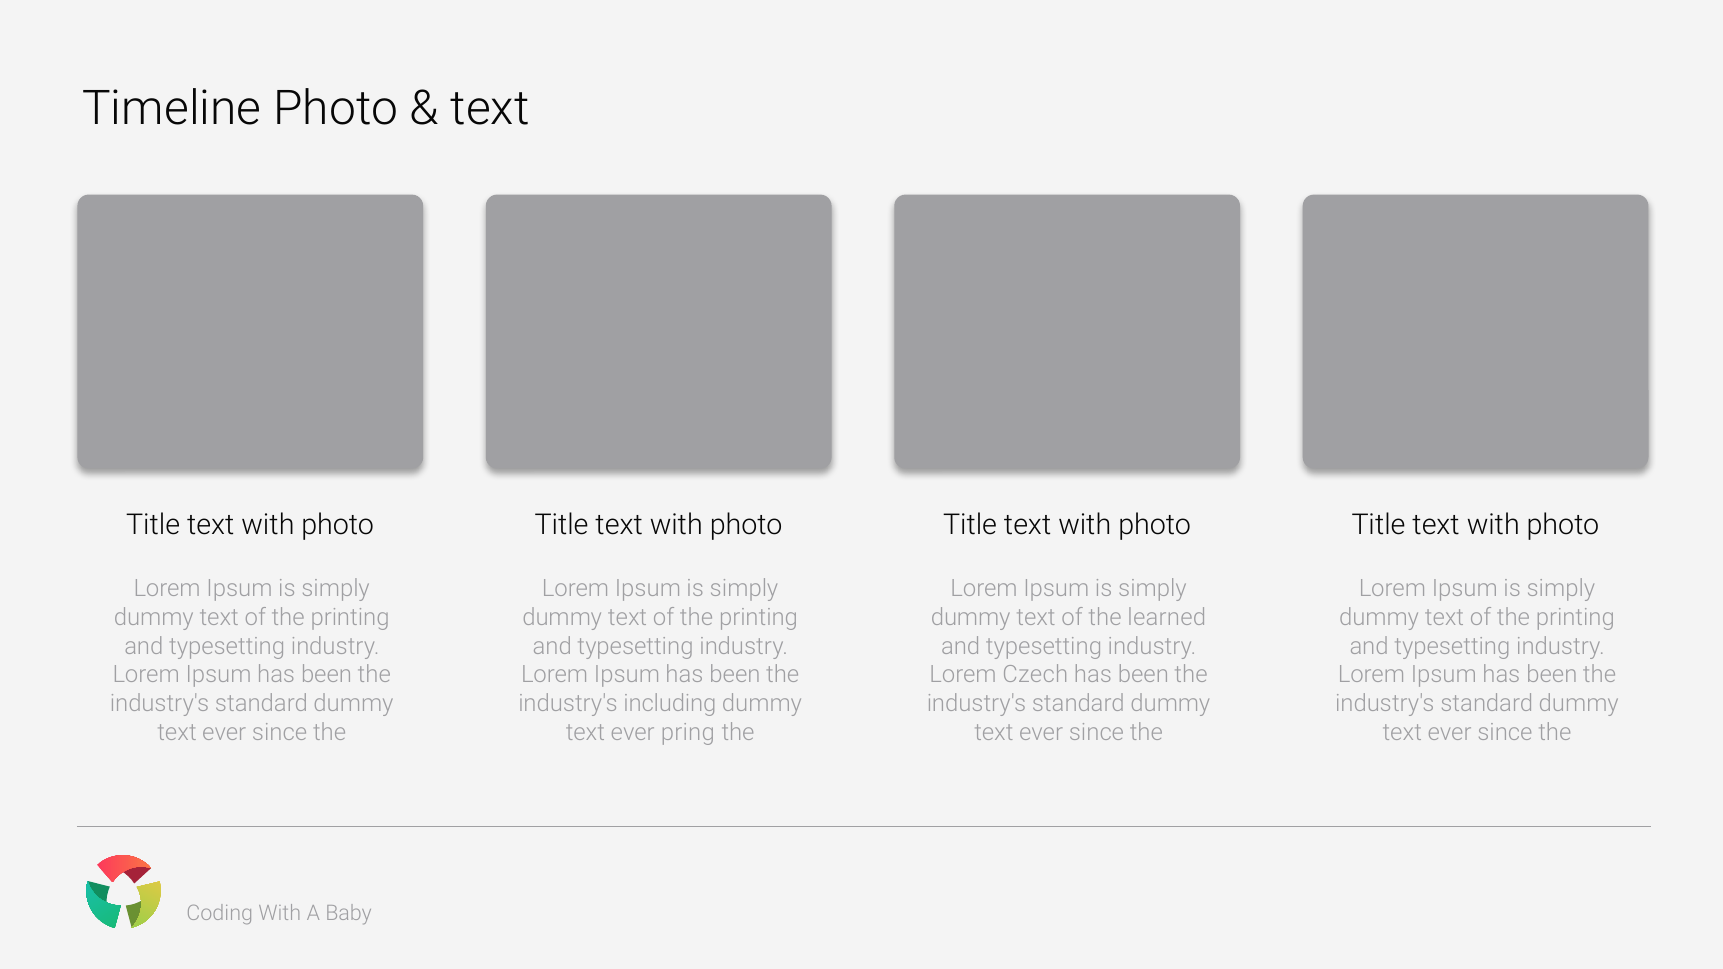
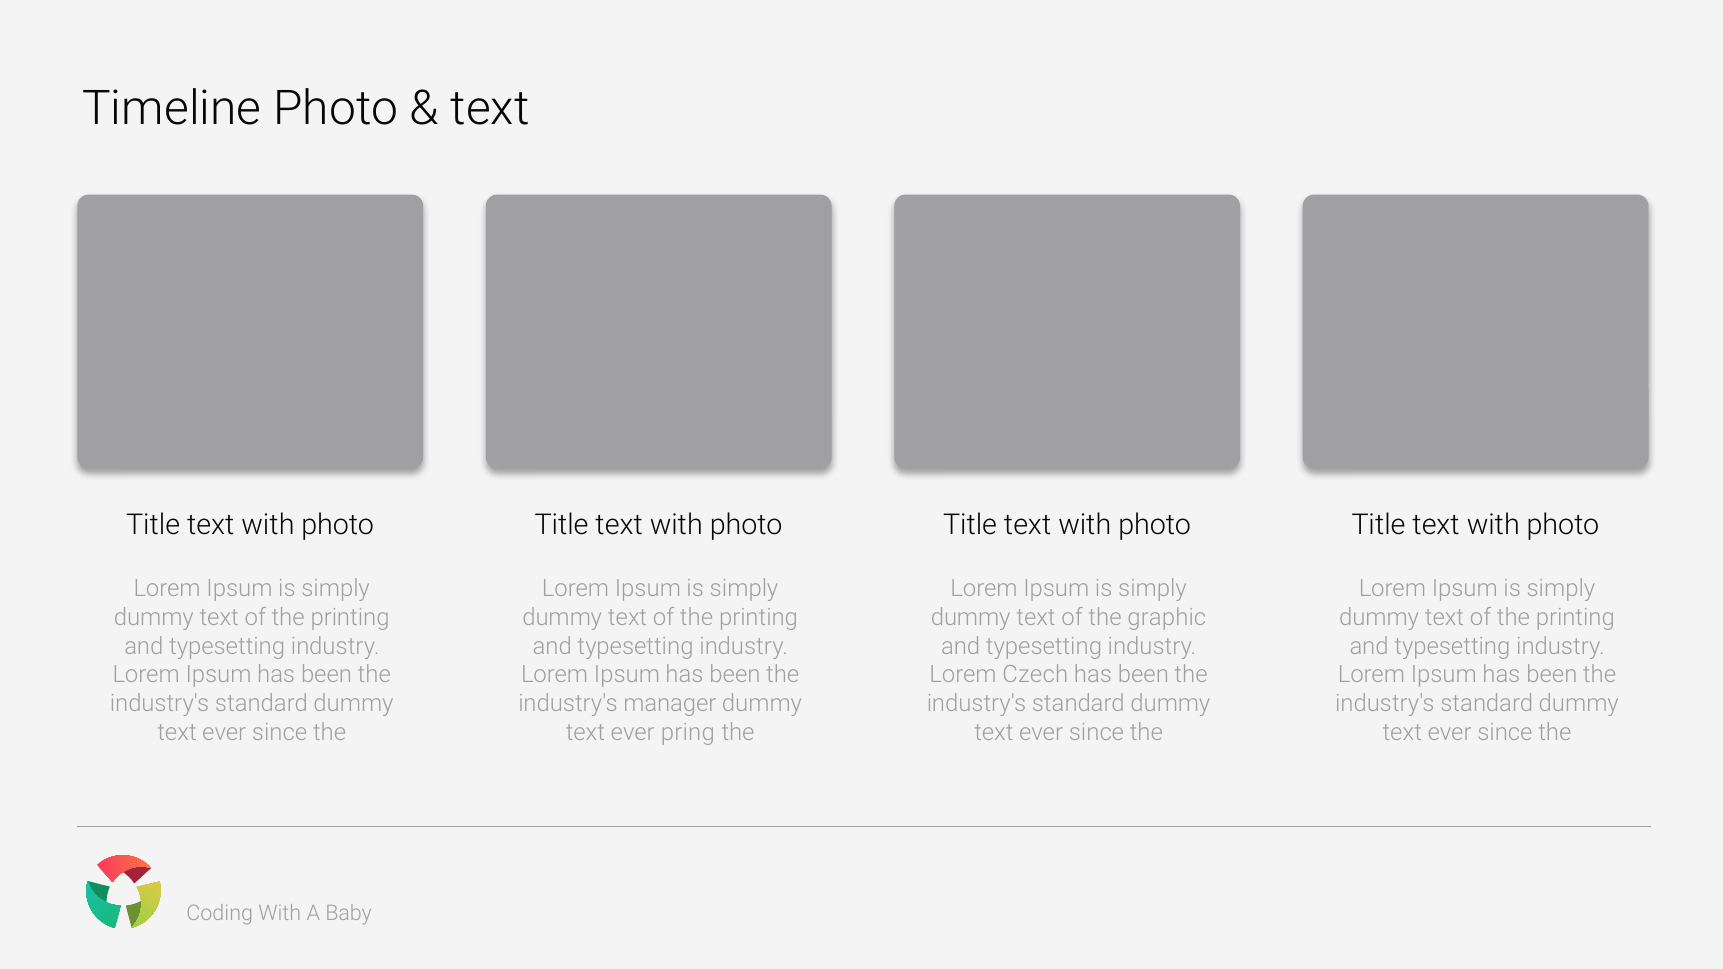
learned: learned -> graphic
including: including -> manager
